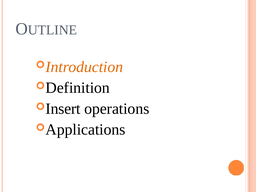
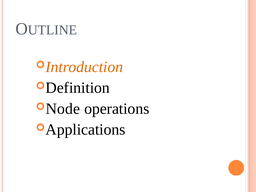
Insert: Insert -> Node
